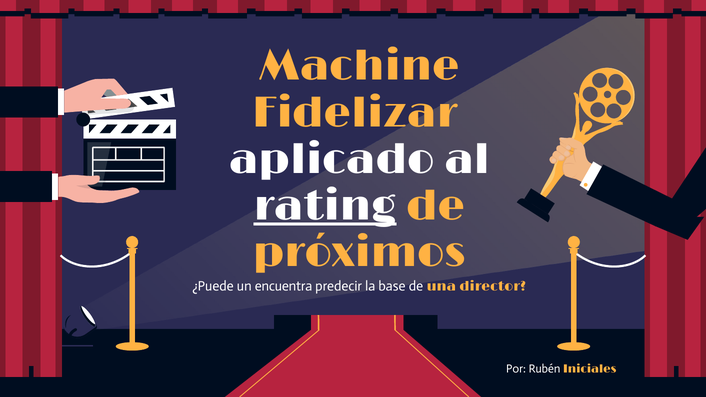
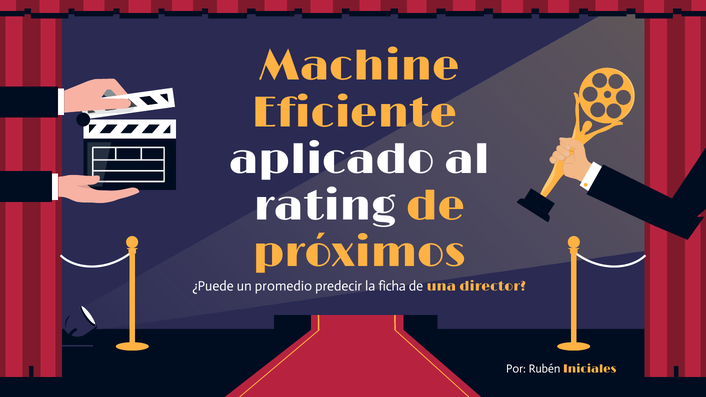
Fidelizar: Fidelizar -> Eficiente
rating underline: present -> none
encuentra: encuentra -> promedio
base: base -> ficha
